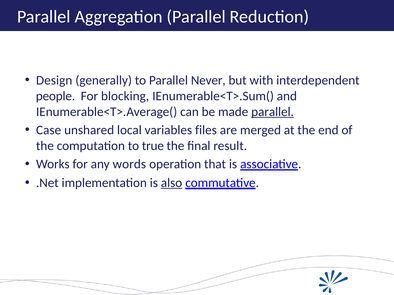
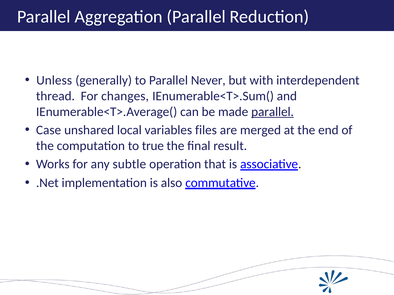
Design: Design -> Unless
people: people -> thread
blocking: blocking -> changes
words: words -> subtle
also underline: present -> none
